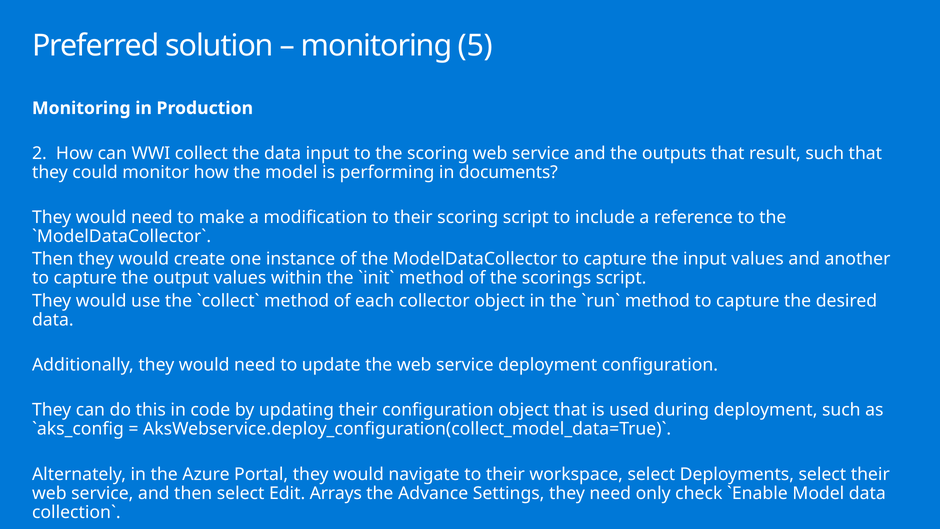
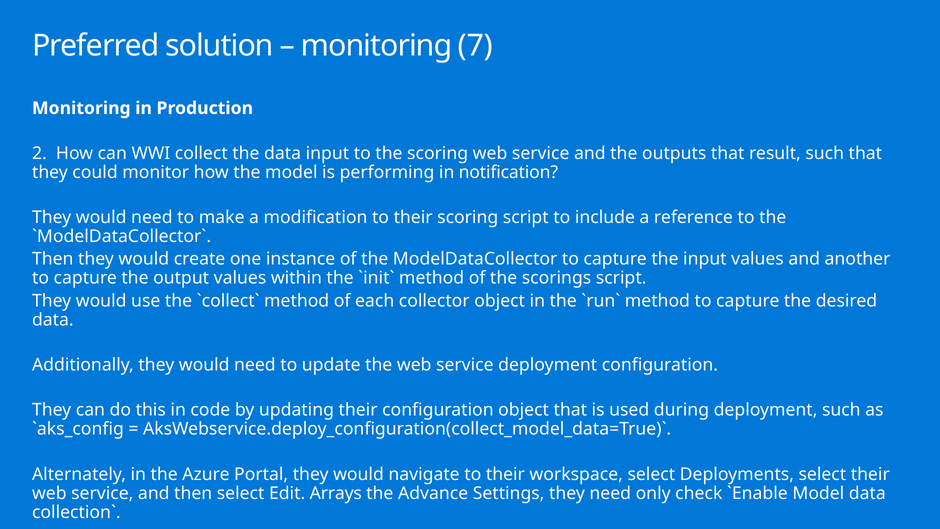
5: 5 -> 7
documents: documents -> notification
